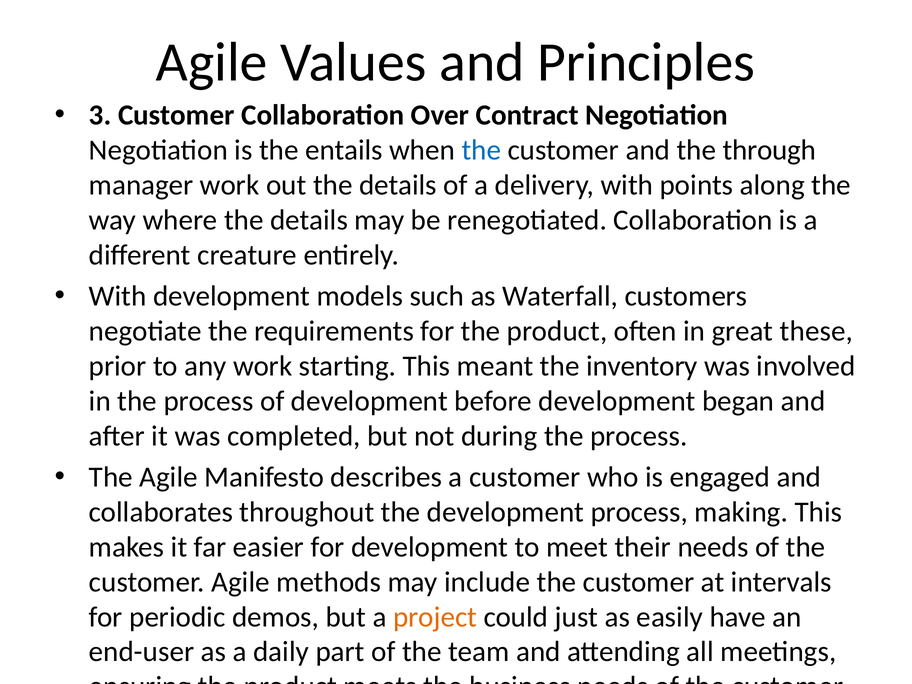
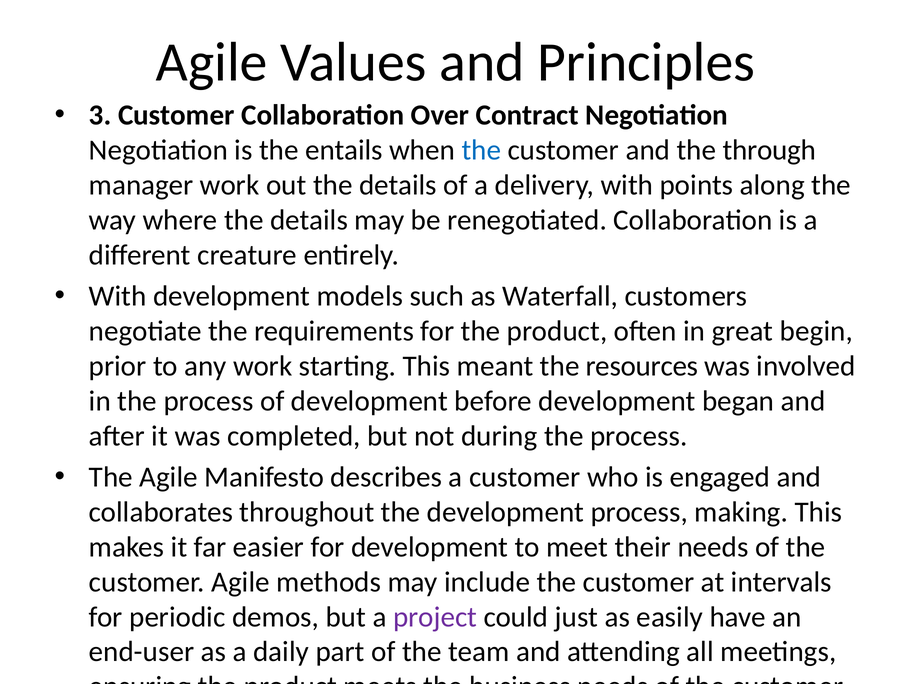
these: these -> begin
inventory: inventory -> resources
project colour: orange -> purple
